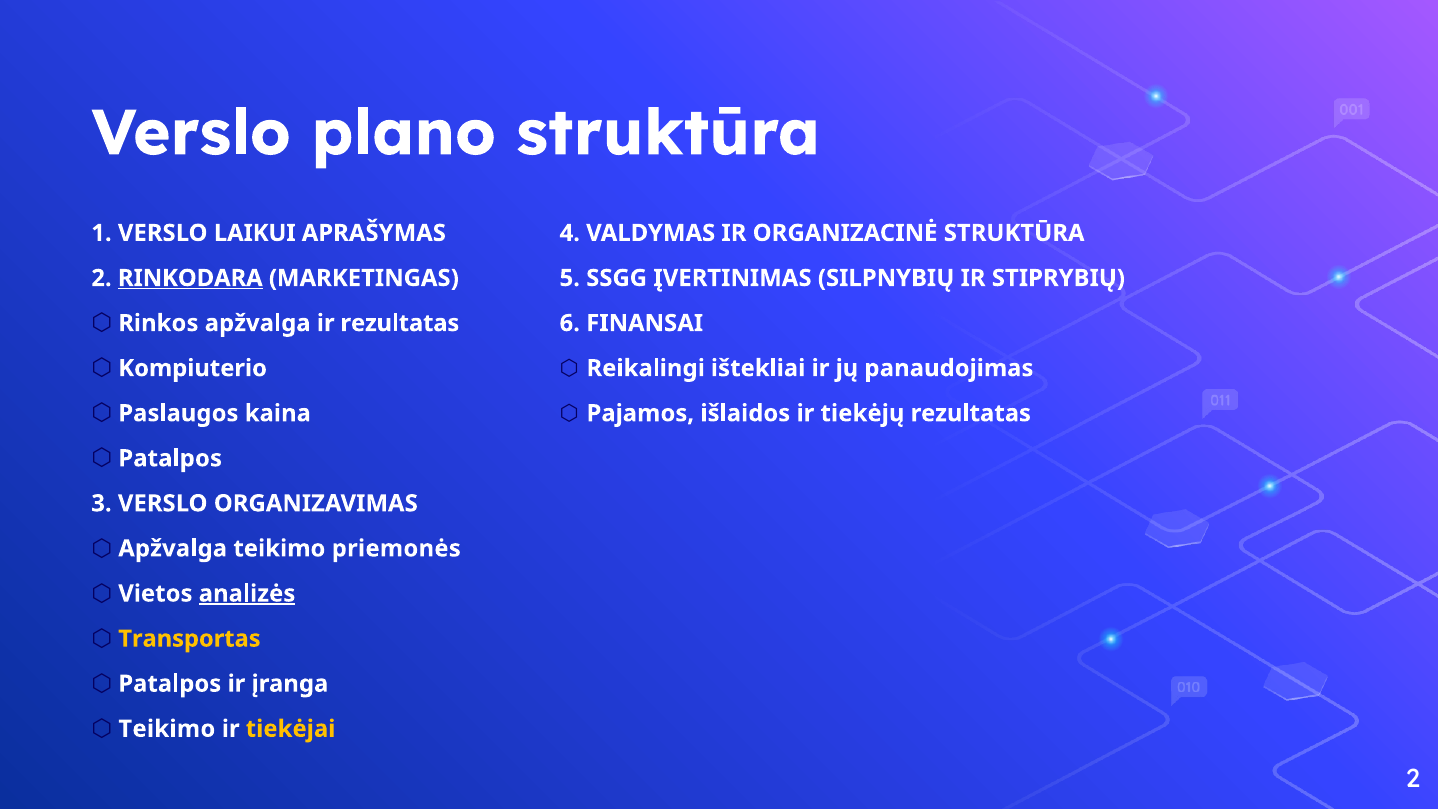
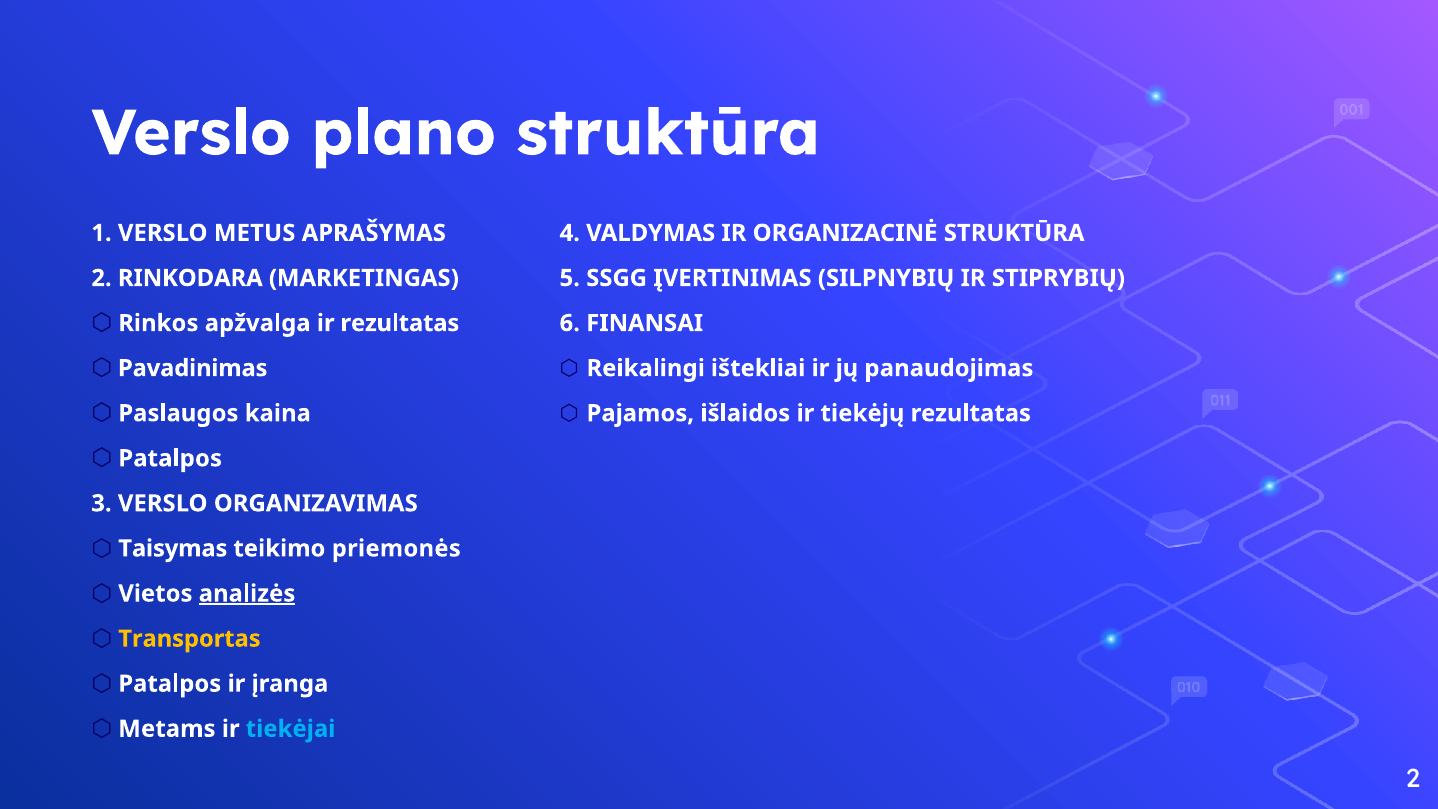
LAIKUI: LAIKUI -> METUS
RINKODARA underline: present -> none
Kompiuterio: Kompiuterio -> Pavadinimas
Apžvalga at (173, 549): Apžvalga -> Taisymas
Teikimo at (167, 729): Teikimo -> Metams
tiekėjai colour: yellow -> light blue
